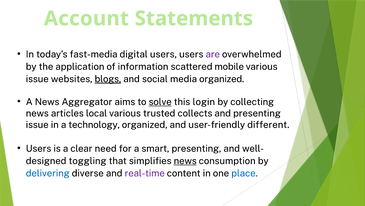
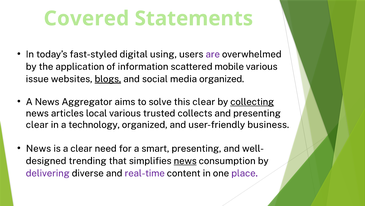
Account: Account -> Covered
fast-media: fast-media -> fast-styled
digital users: users -> using
solve underline: present -> none
this login: login -> clear
collecting underline: none -> present
issue at (37, 124): issue -> clear
different: different -> business
Users at (39, 148): Users -> News
toggling: toggling -> trending
delivering colour: blue -> purple
place colour: blue -> purple
